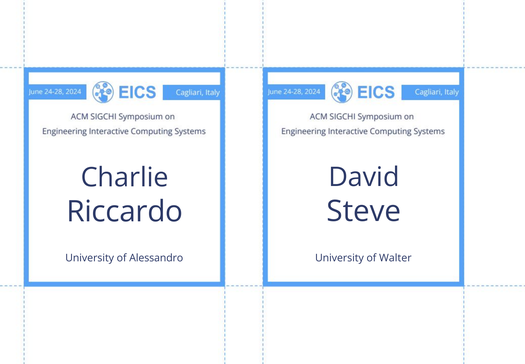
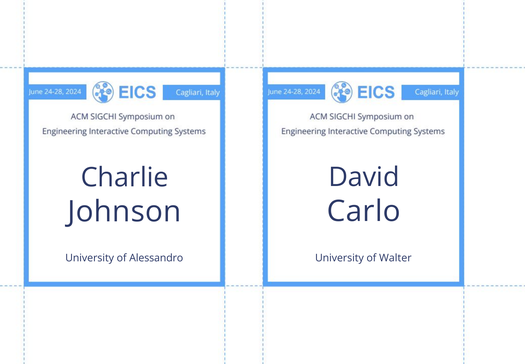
Steve: Steve -> Carlo
Riccardo: Riccardo -> Johnson
